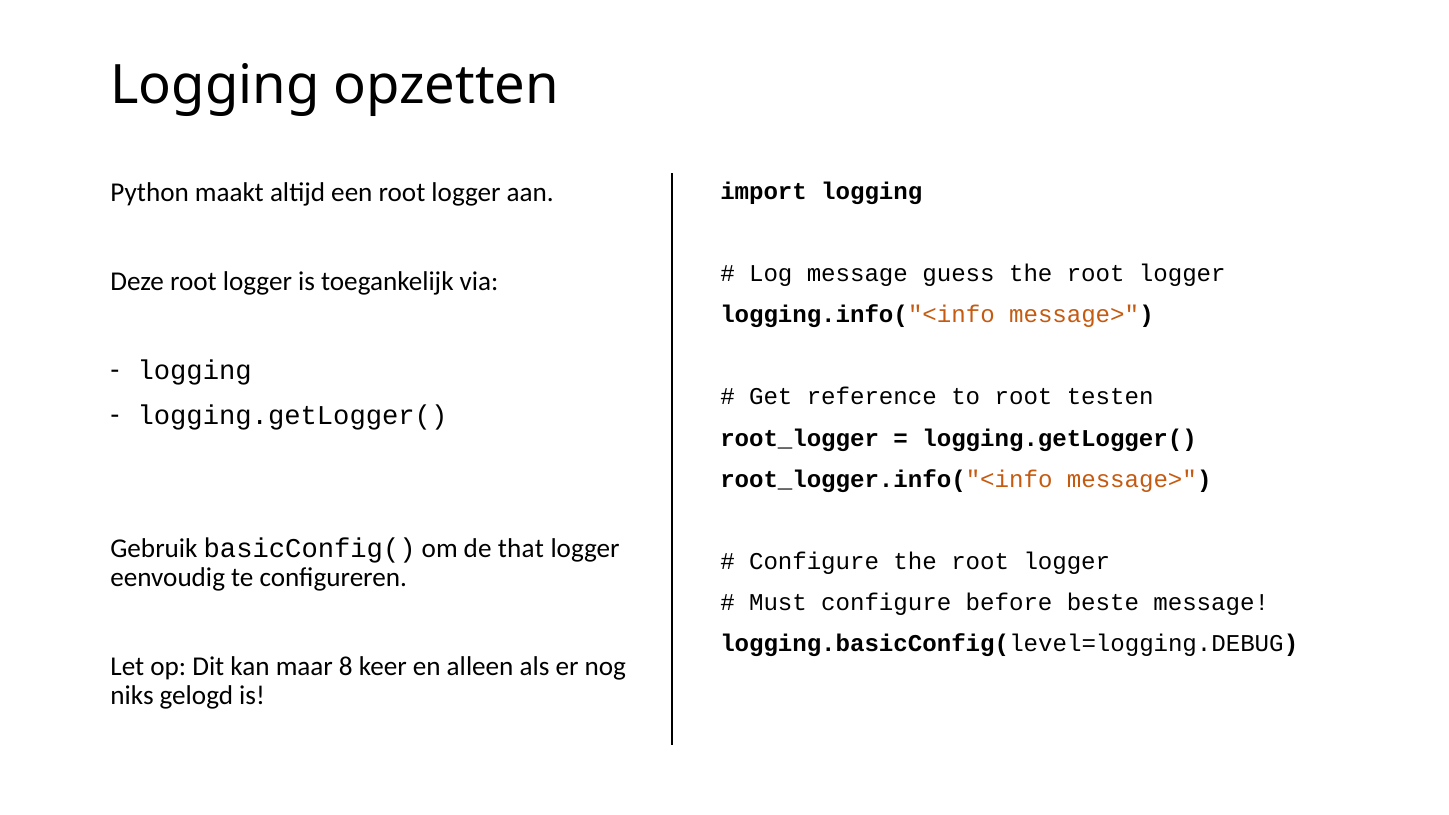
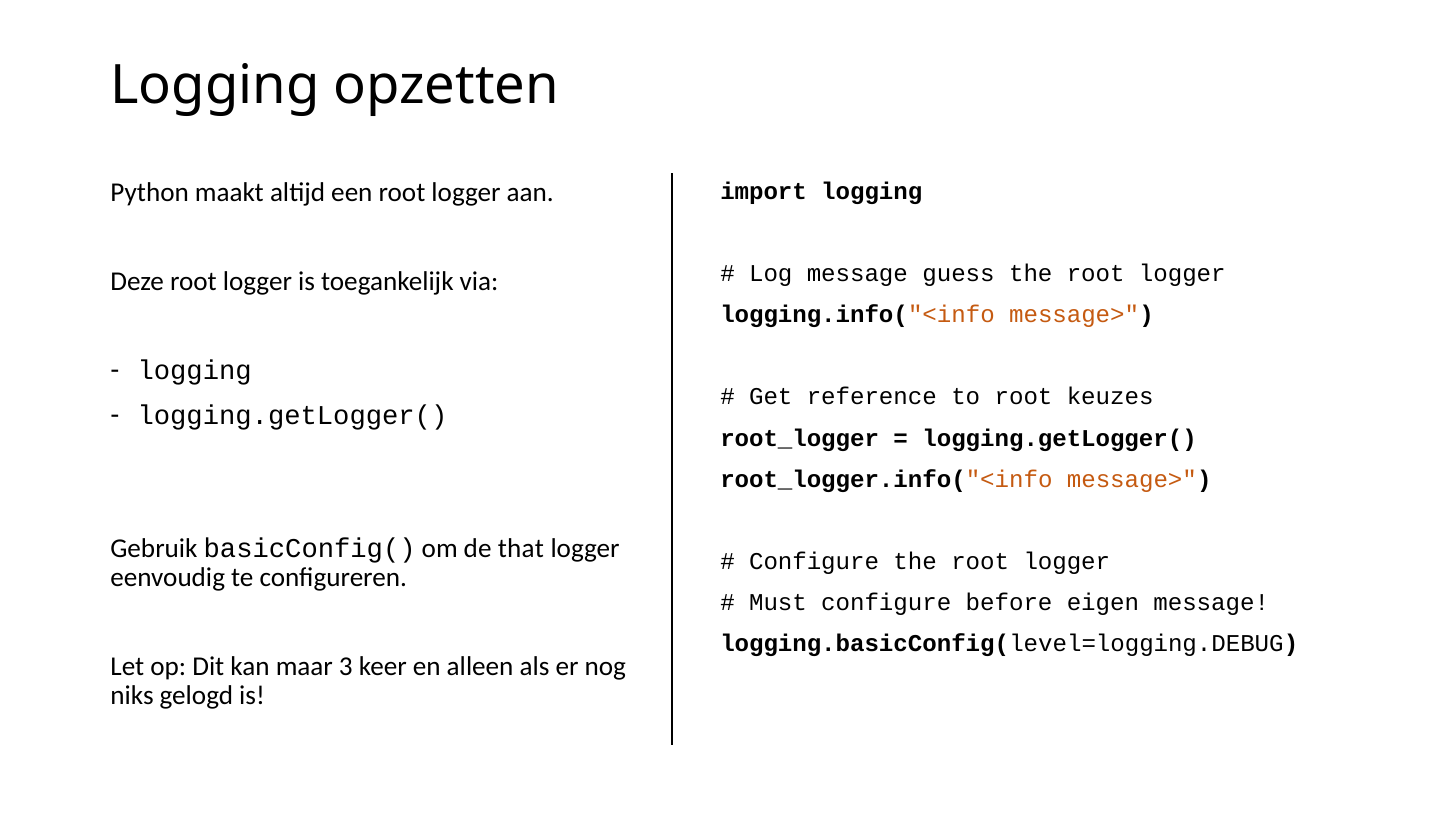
testen: testen -> keuzes
beste: beste -> eigen
8: 8 -> 3
